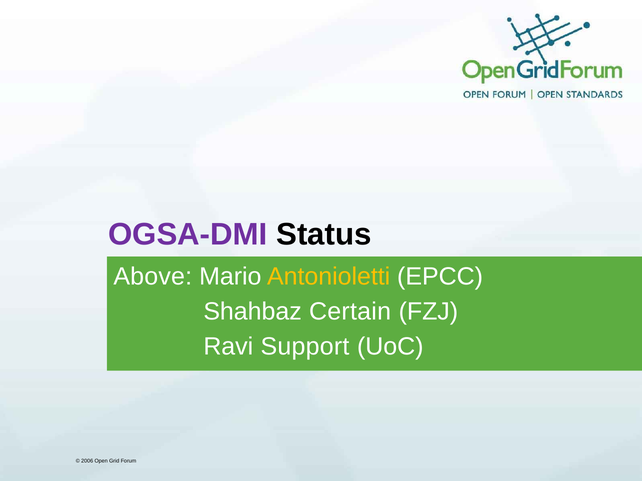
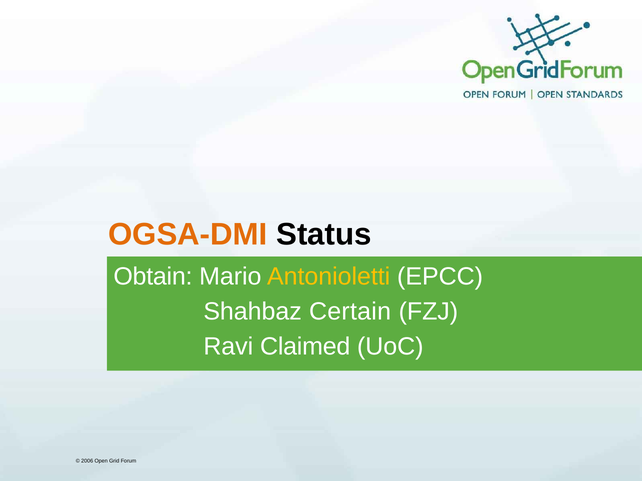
OGSA-DMI colour: purple -> orange
Above: Above -> Obtain
Support: Support -> Claimed
